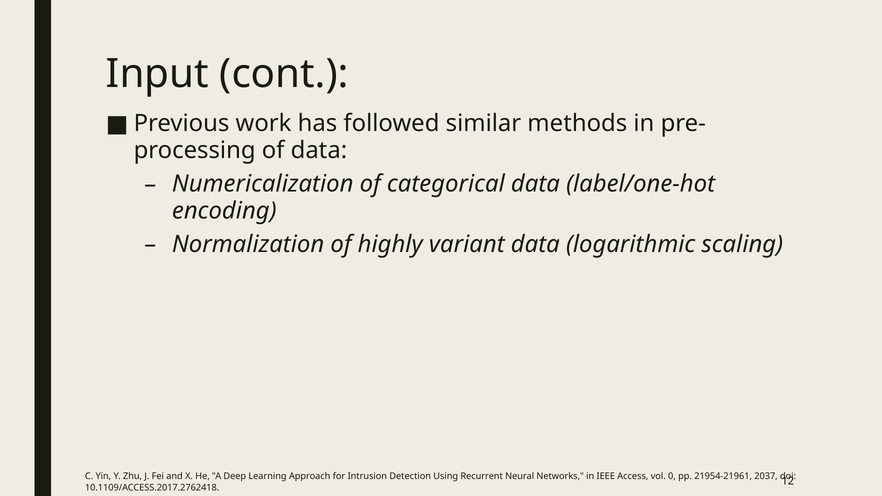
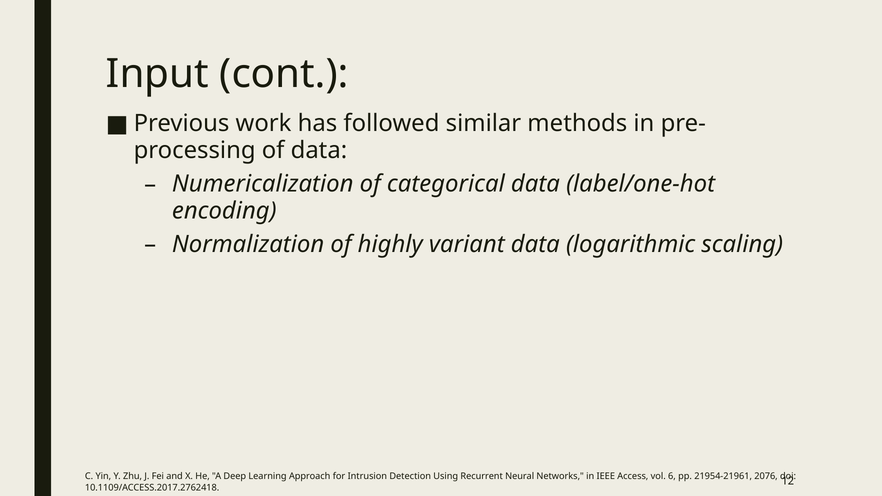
0: 0 -> 6
2037: 2037 -> 2076
